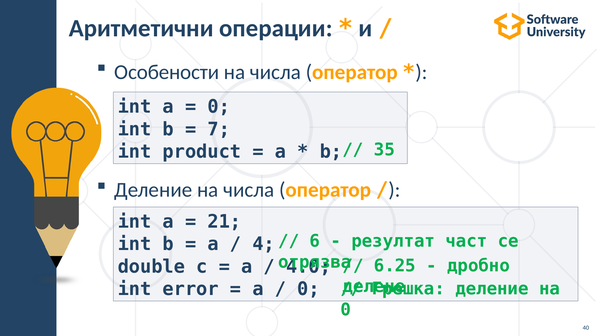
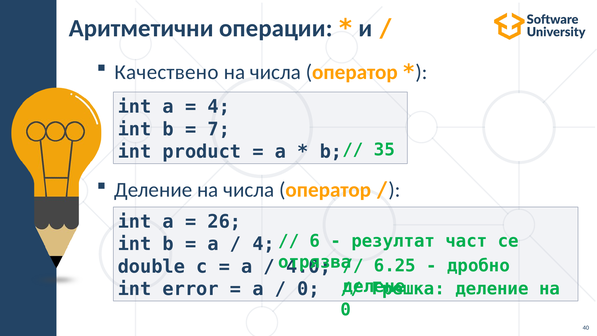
Особености: Особености -> Качествено
0 at (219, 107): 0 -> 4
21: 21 -> 26
